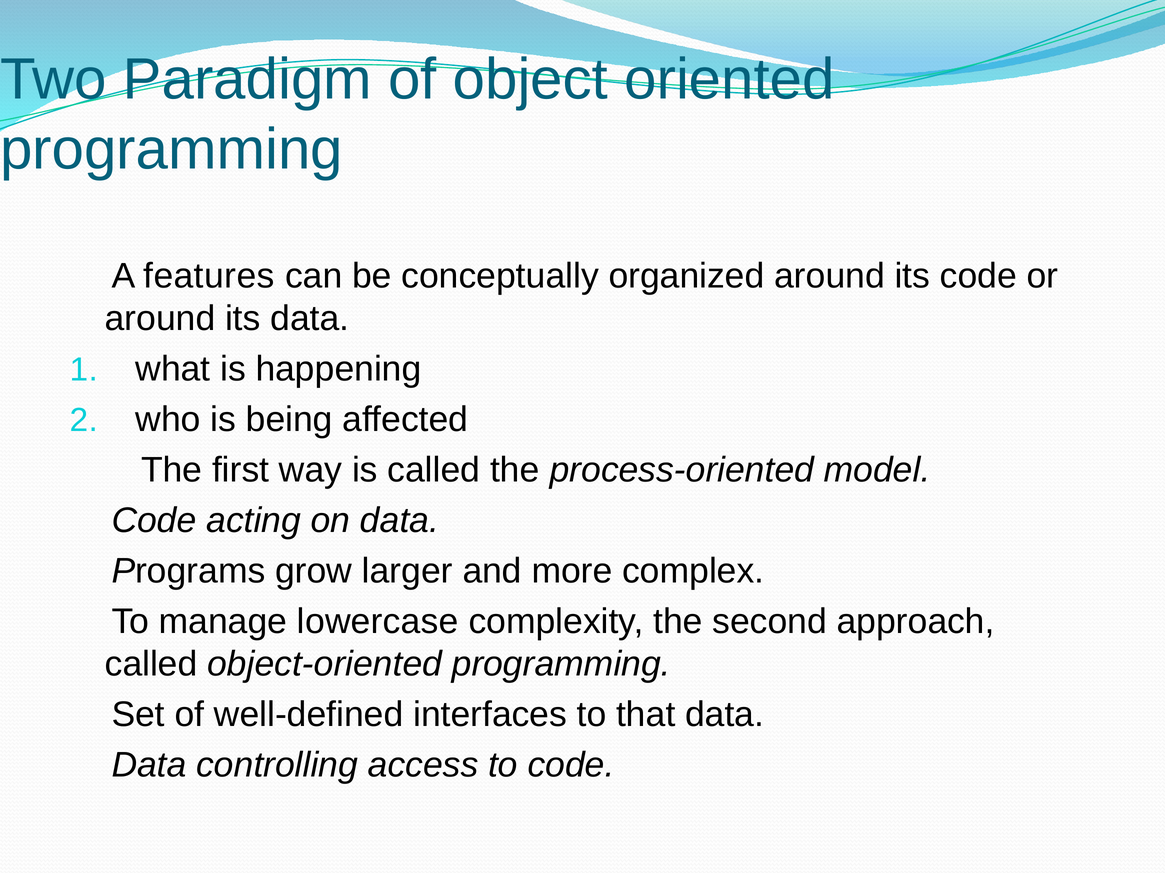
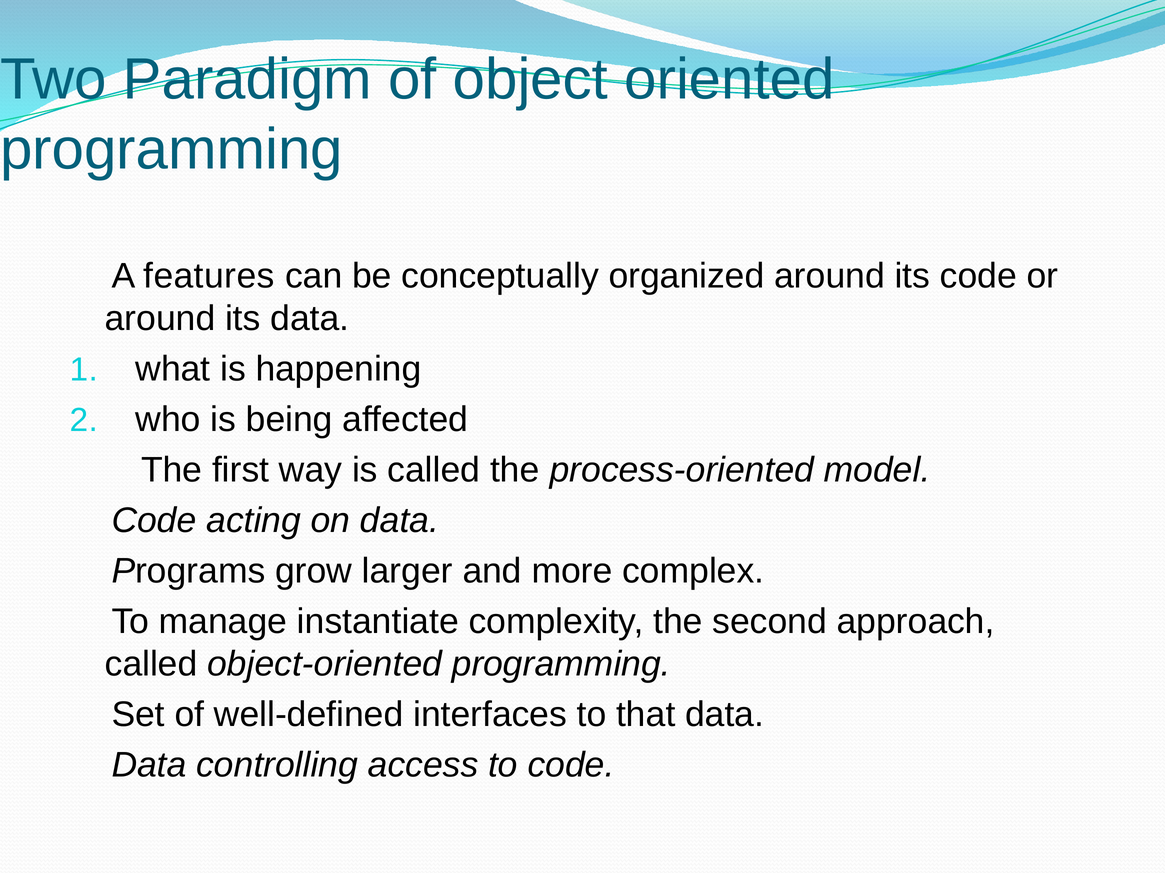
lowercase: lowercase -> instantiate
